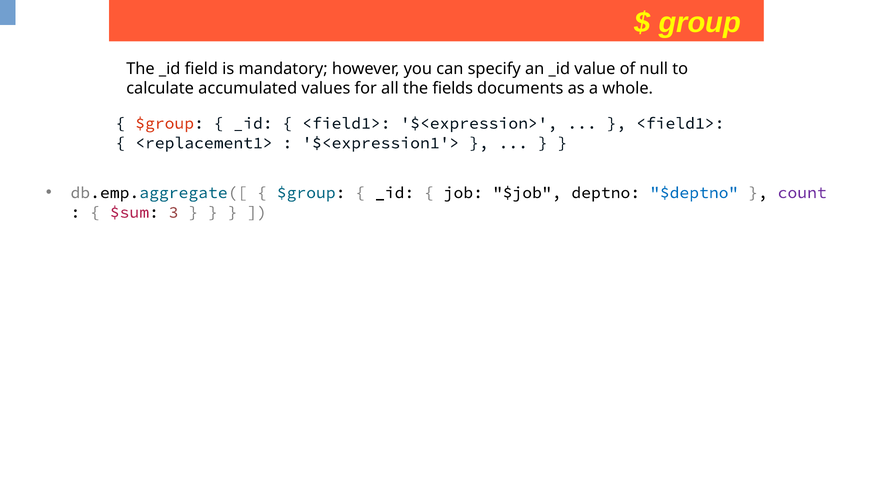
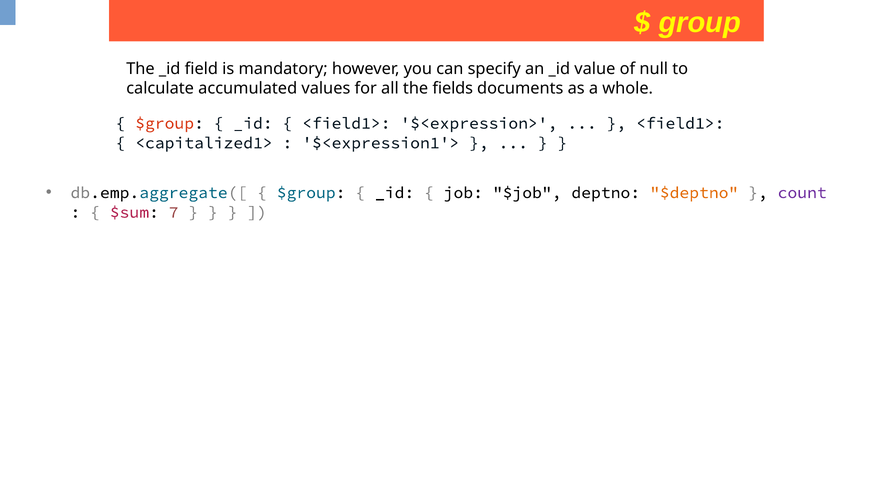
<replacement1>: <replacement1> -> <capitalized1>
$deptno colour: blue -> orange
3: 3 -> 7
